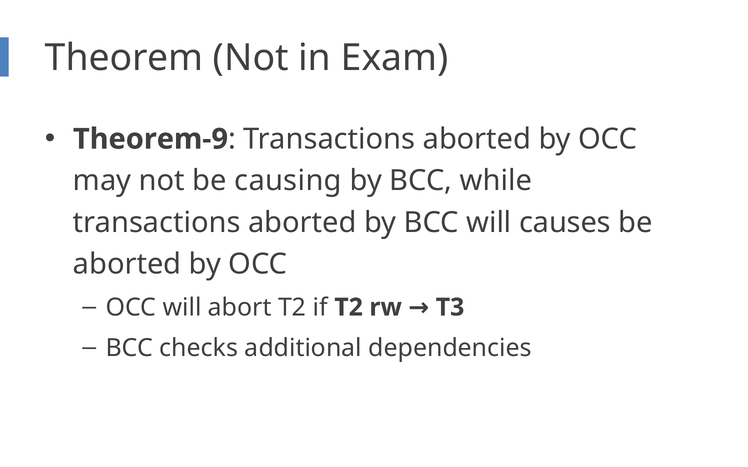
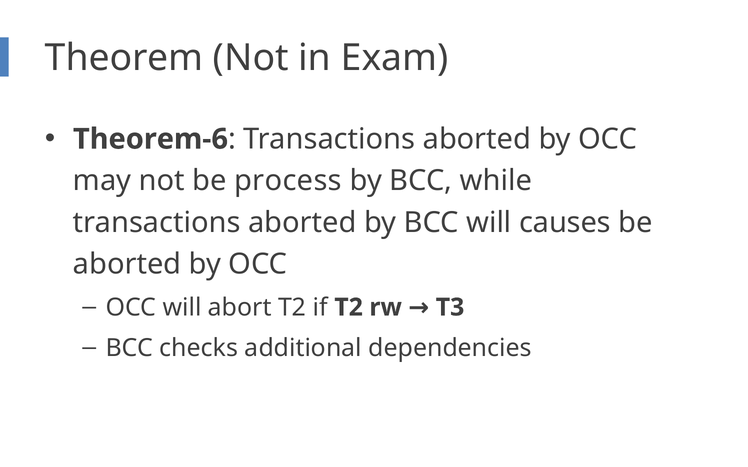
Theorem-9: Theorem-9 -> Theorem-6
causing: causing -> process
